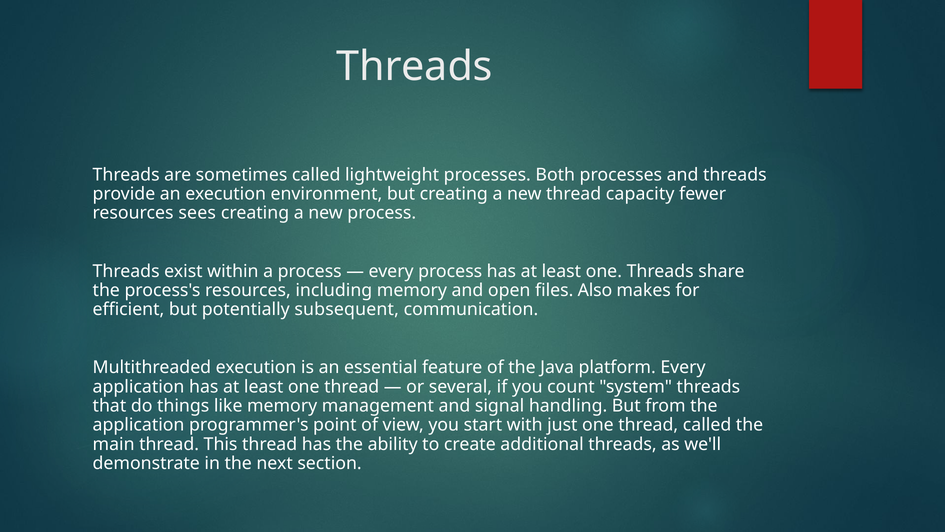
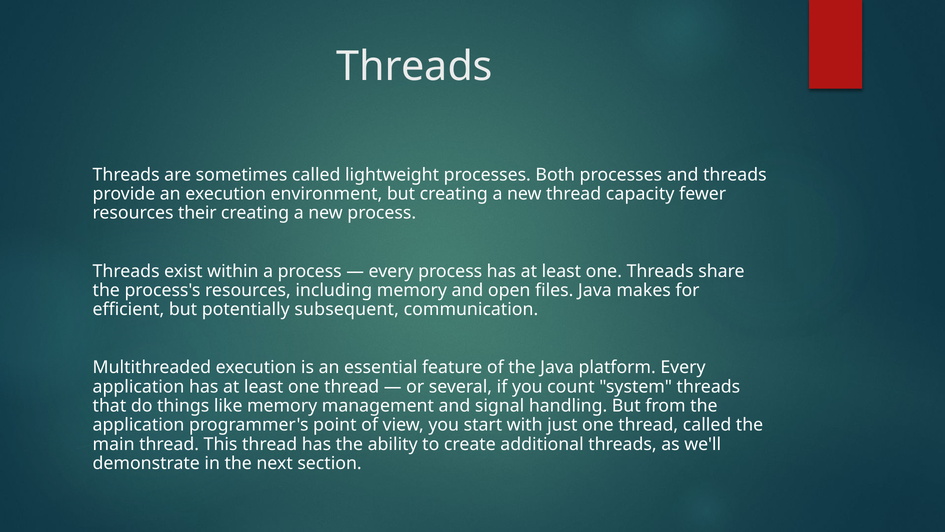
sees: sees -> their
files Also: Also -> Java
